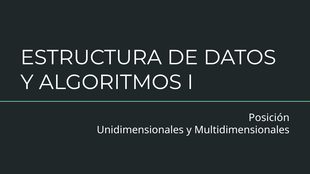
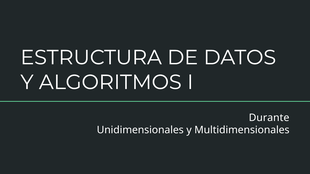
Posición: Posición -> Durante
